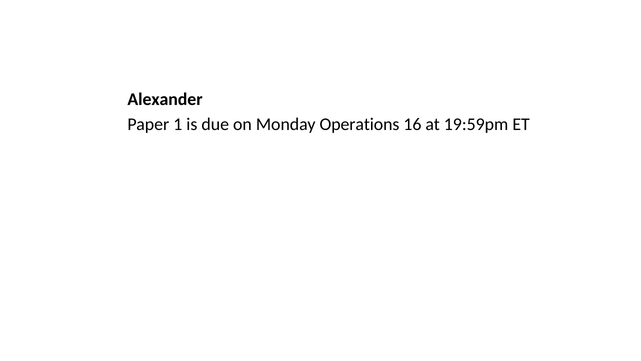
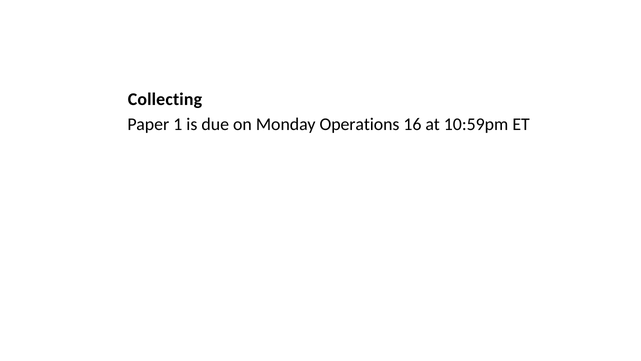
Alexander: Alexander -> Collecting
19:59pm: 19:59pm -> 10:59pm
